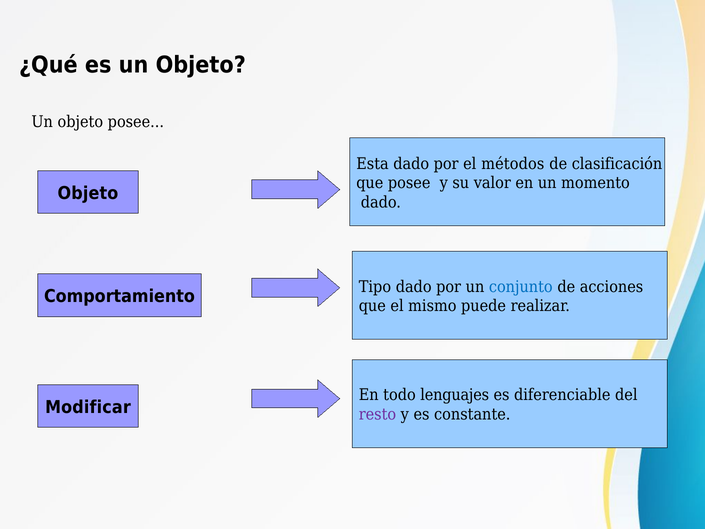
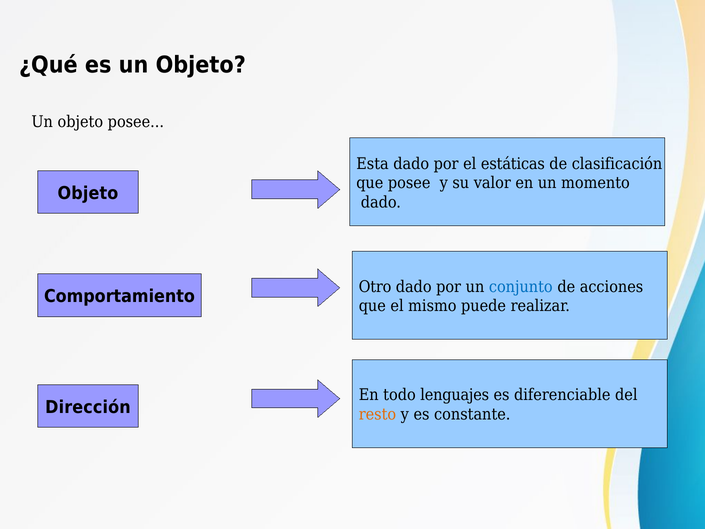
métodos: métodos -> estáticas
Tipo: Tipo -> Otro
Modificar: Modificar -> Dirección
resto colour: purple -> orange
